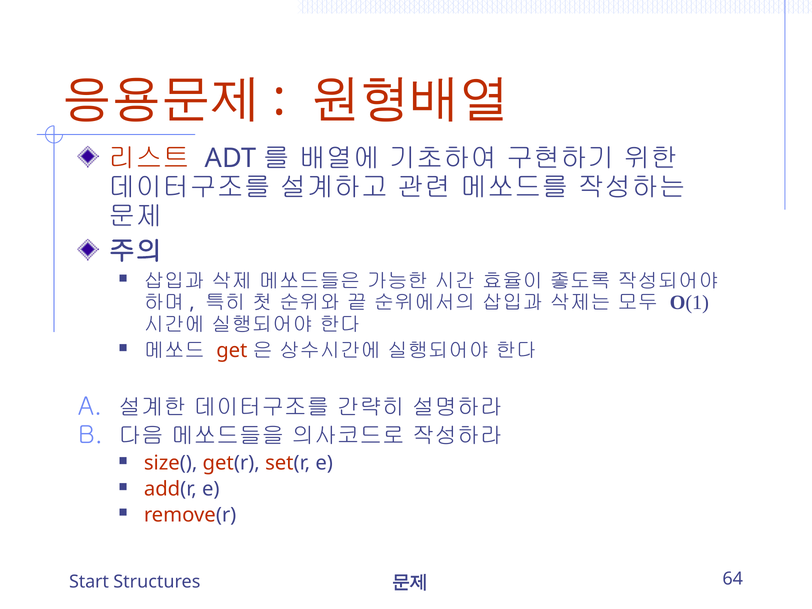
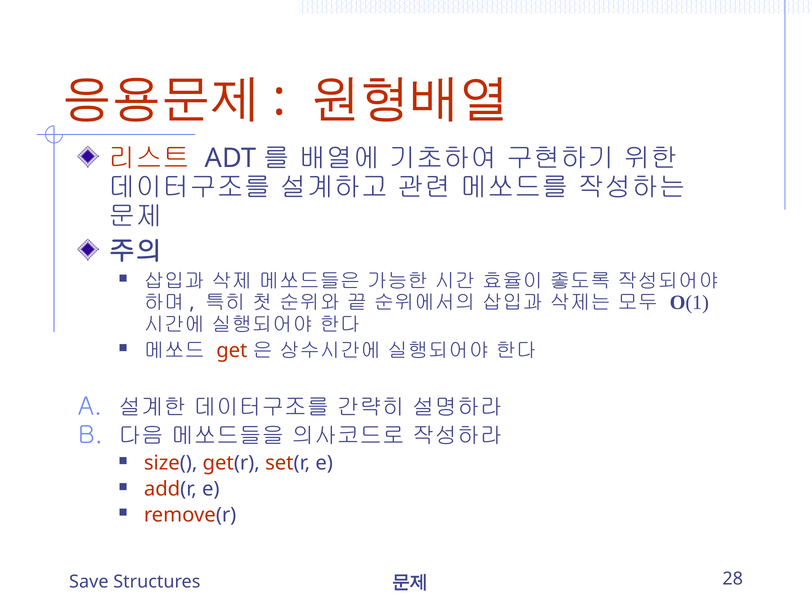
64: 64 -> 28
Start: Start -> Save
